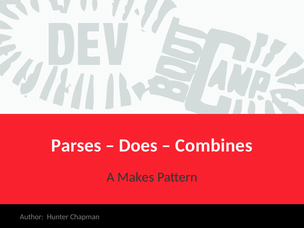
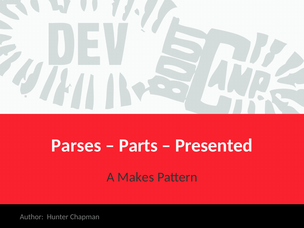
Does: Does -> Parts
Combines: Combines -> Presented
